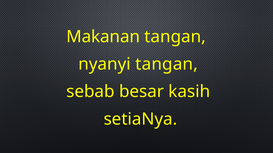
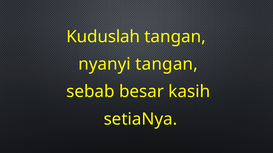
Makanan: Makanan -> Kuduslah
